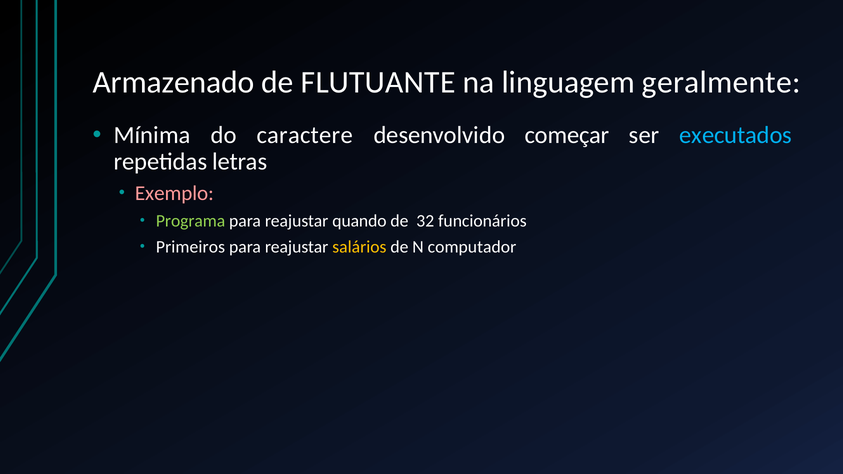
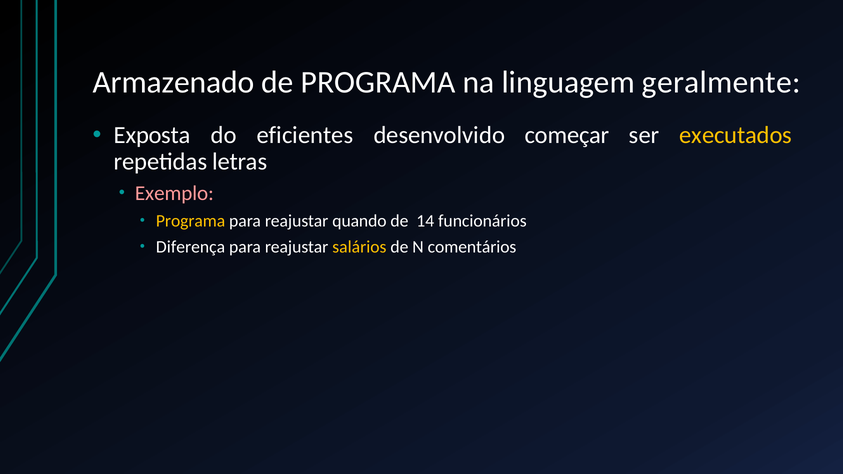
de FLUTUANTE: FLUTUANTE -> PROGRAMA
Mínima: Mínima -> Exposta
caractere: caractere -> eficientes
executados colour: light blue -> yellow
Programa at (191, 221) colour: light green -> yellow
32: 32 -> 14
Primeiros: Primeiros -> Diferença
computador: computador -> comentários
